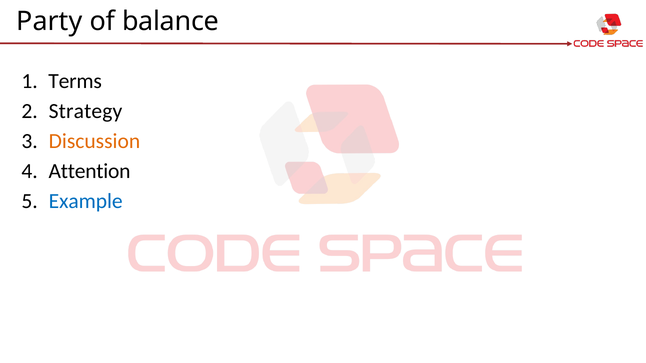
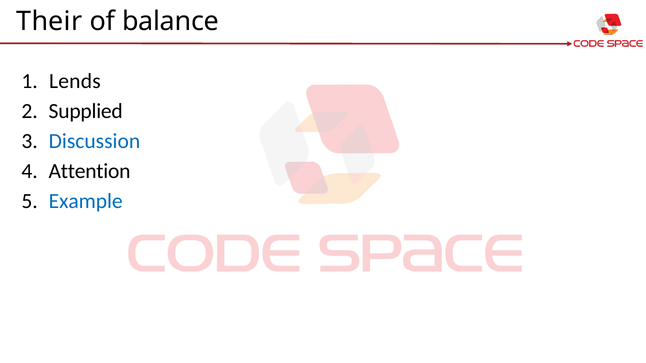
Party: Party -> Their
Terms: Terms -> Lends
Strategy: Strategy -> Supplied
Discussion colour: orange -> blue
